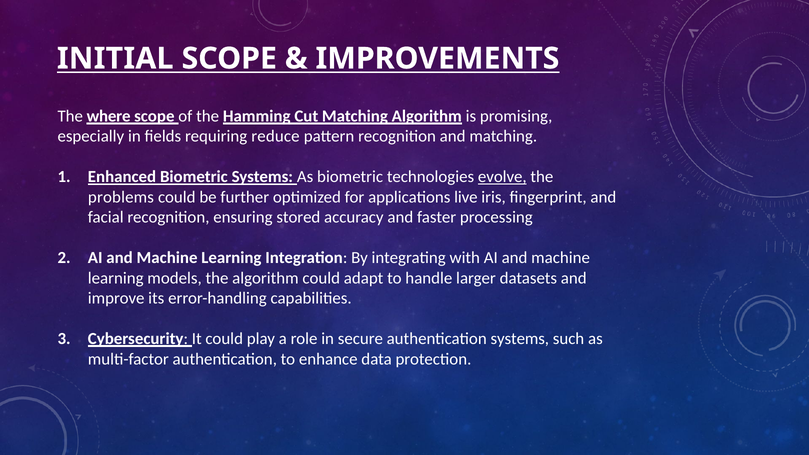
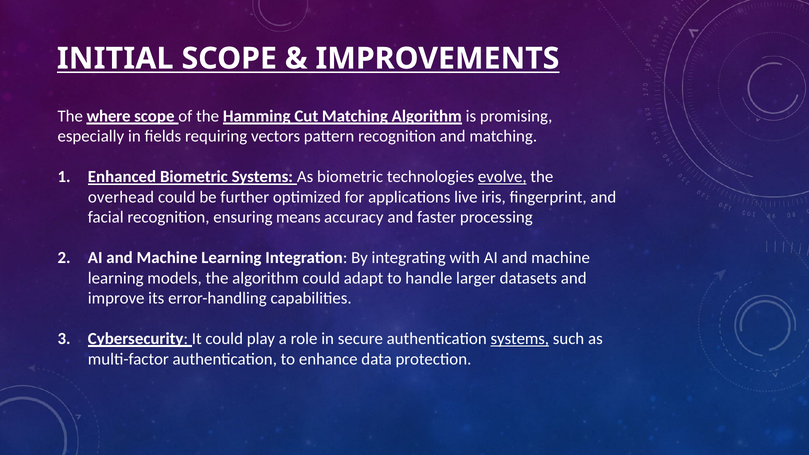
reduce: reduce -> vectors
problems: problems -> overhead
stored: stored -> means
systems at (520, 339) underline: none -> present
